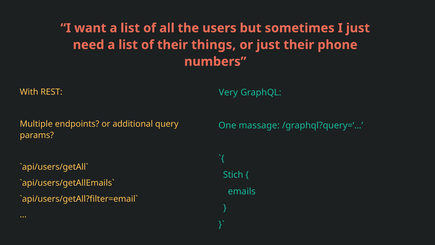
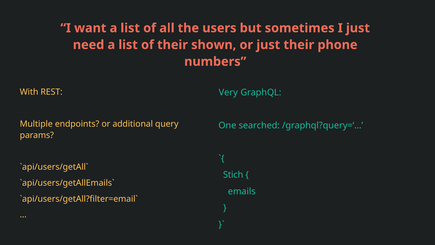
things: things -> shown
massage: massage -> searched
